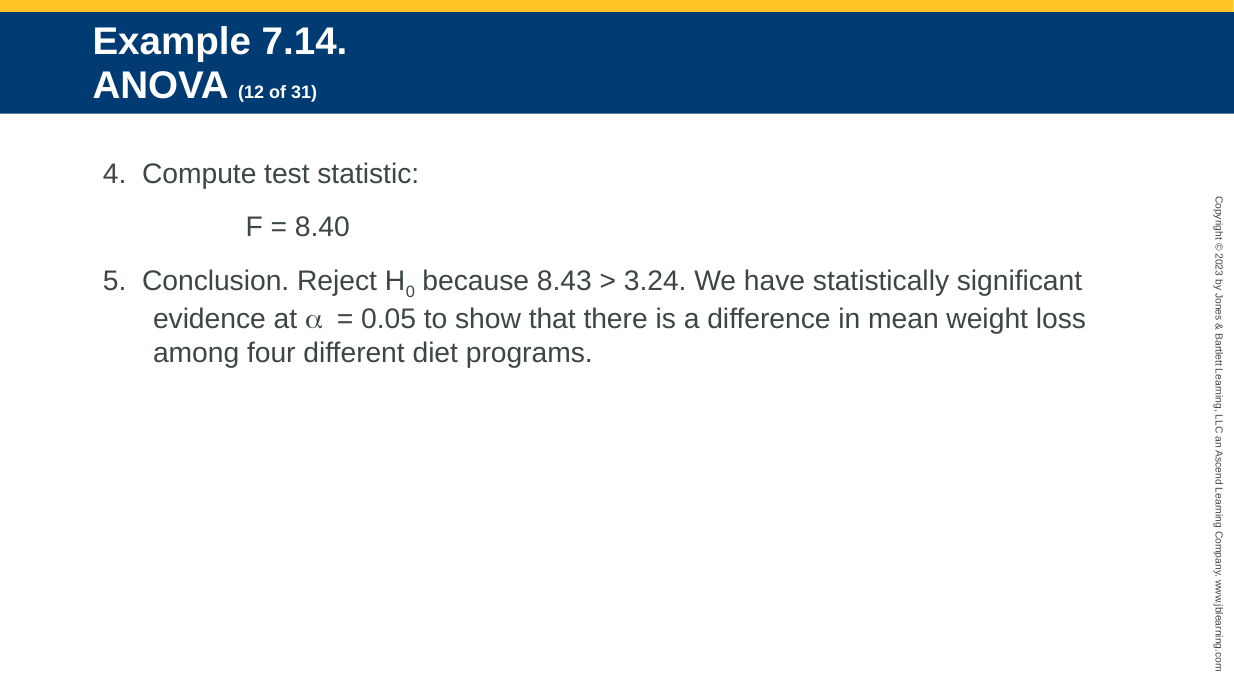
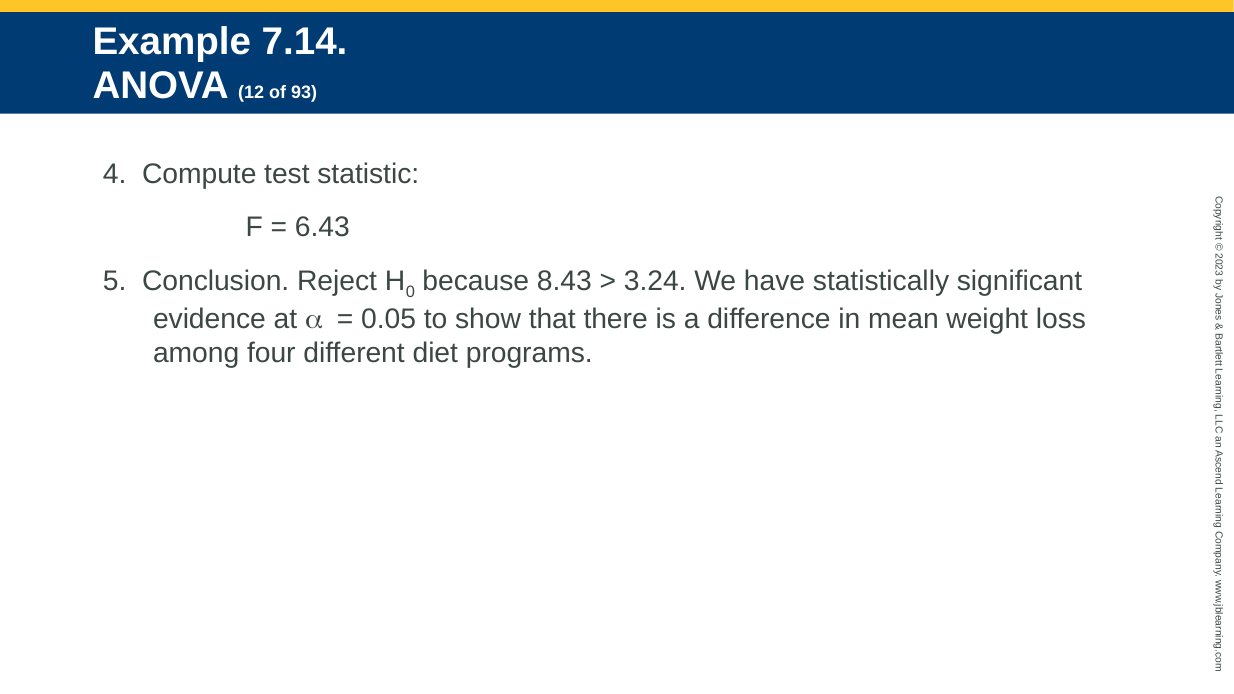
31: 31 -> 93
8.40: 8.40 -> 6.43
